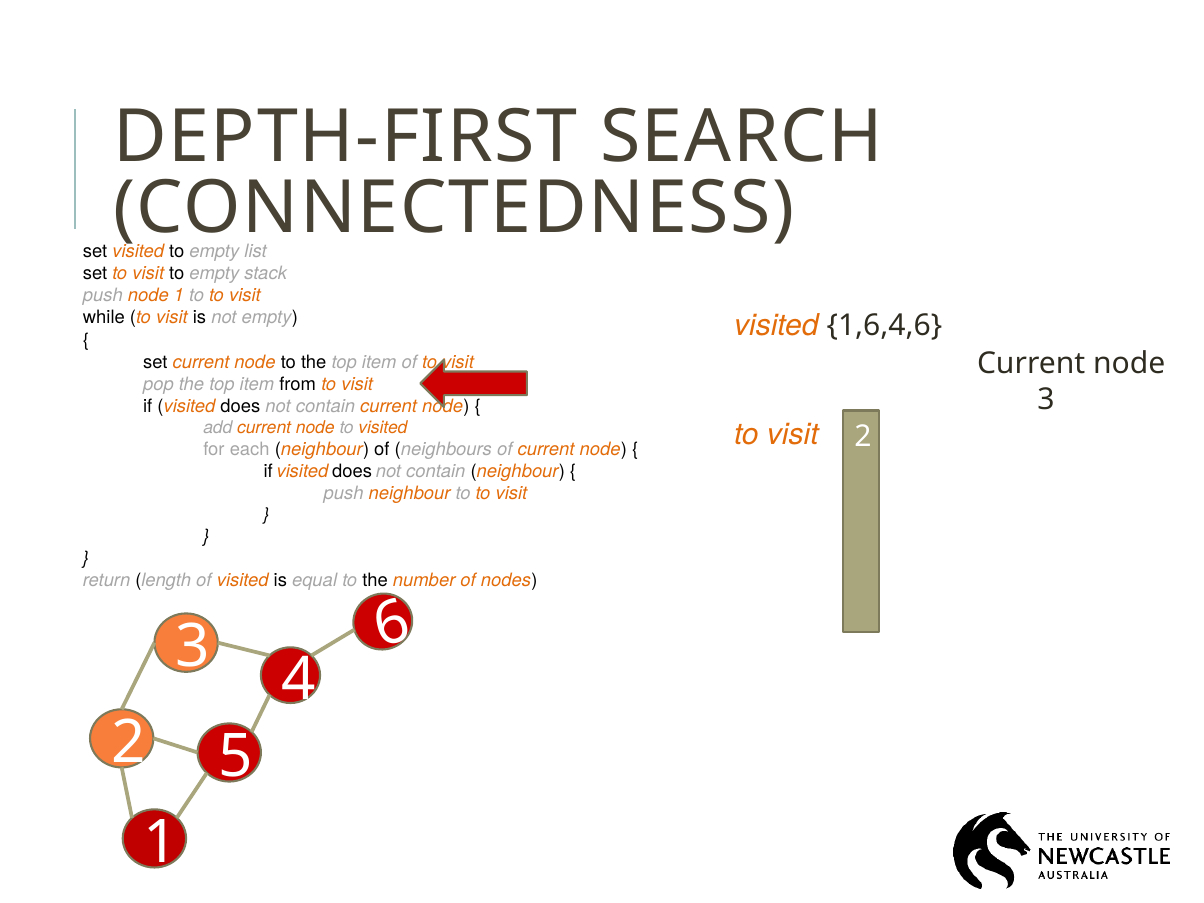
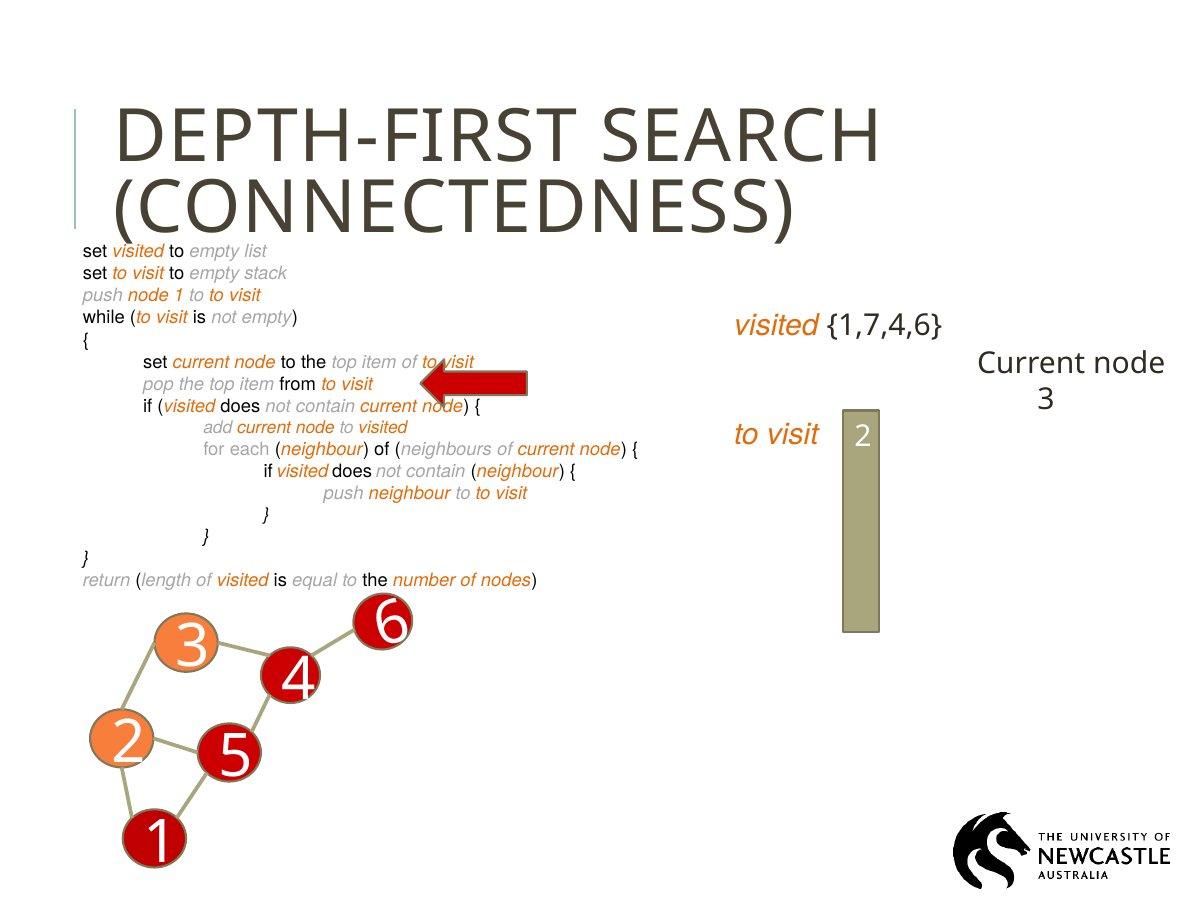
1,6,4,6: 1,6,4,6 -> 1,7,4,6
